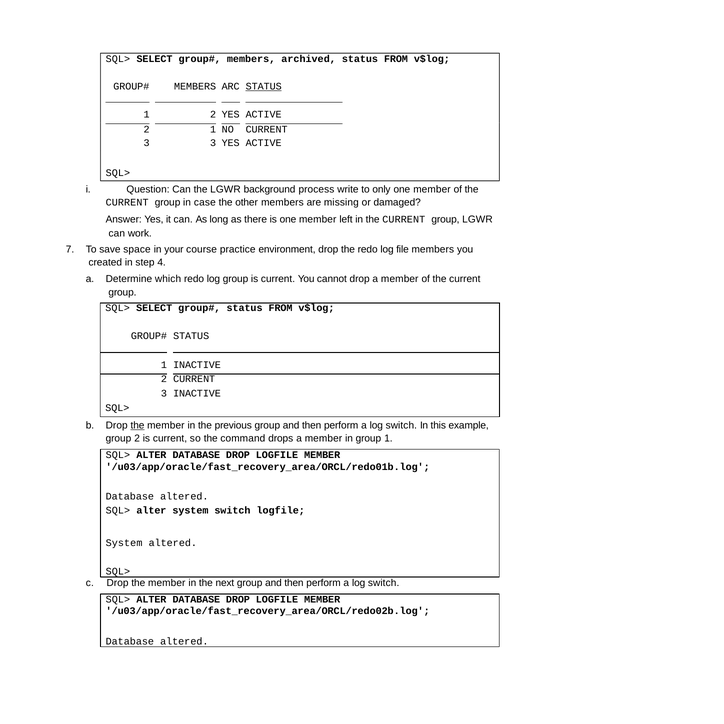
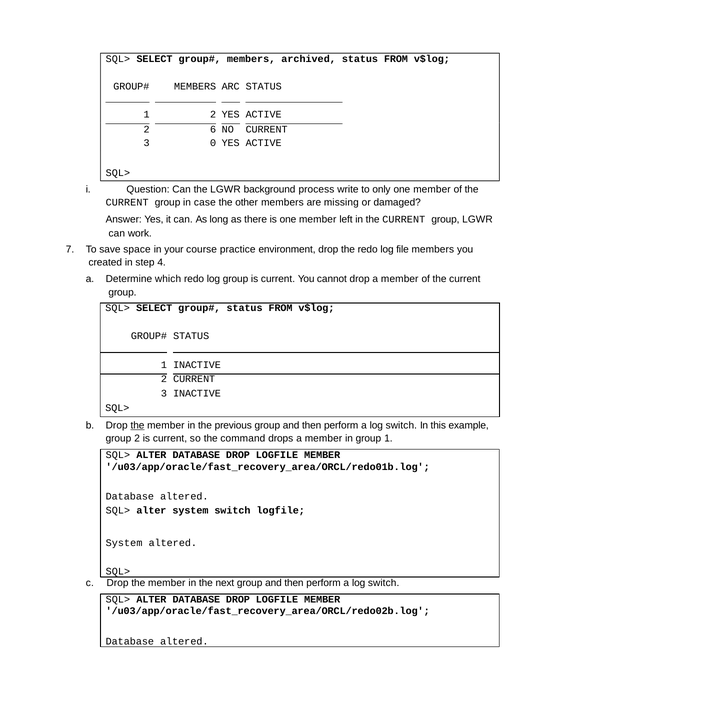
STATUS at (264, 86) underline: present -> none
2 1: 1 -> 6
3 3: 3 -> 0
